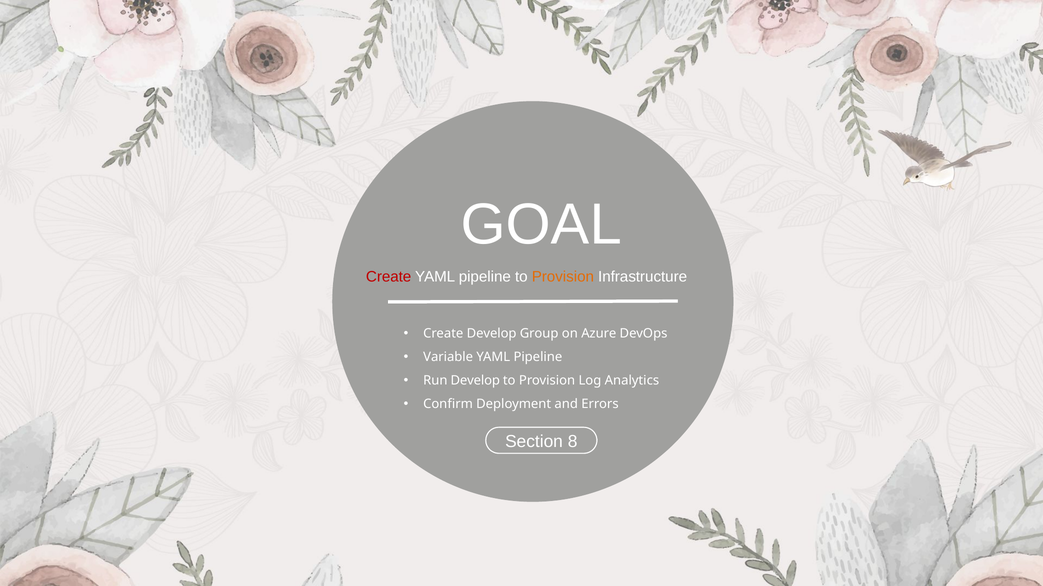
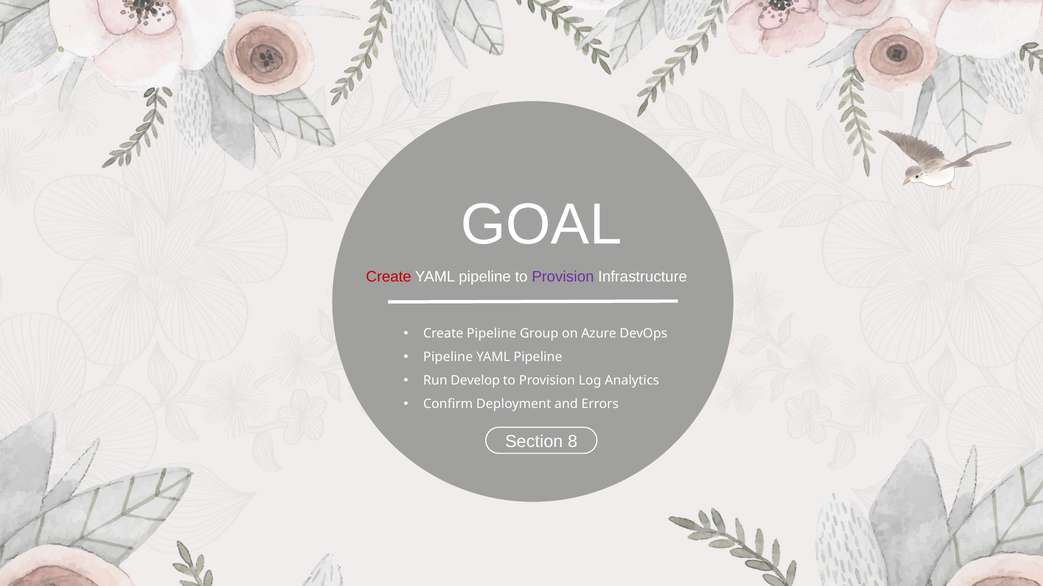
Provision at (563, 277) colour: orange -> purple
Create Develop: Develop -> Pipeline
Variable at (448, 358): Variable -> Pipeline
